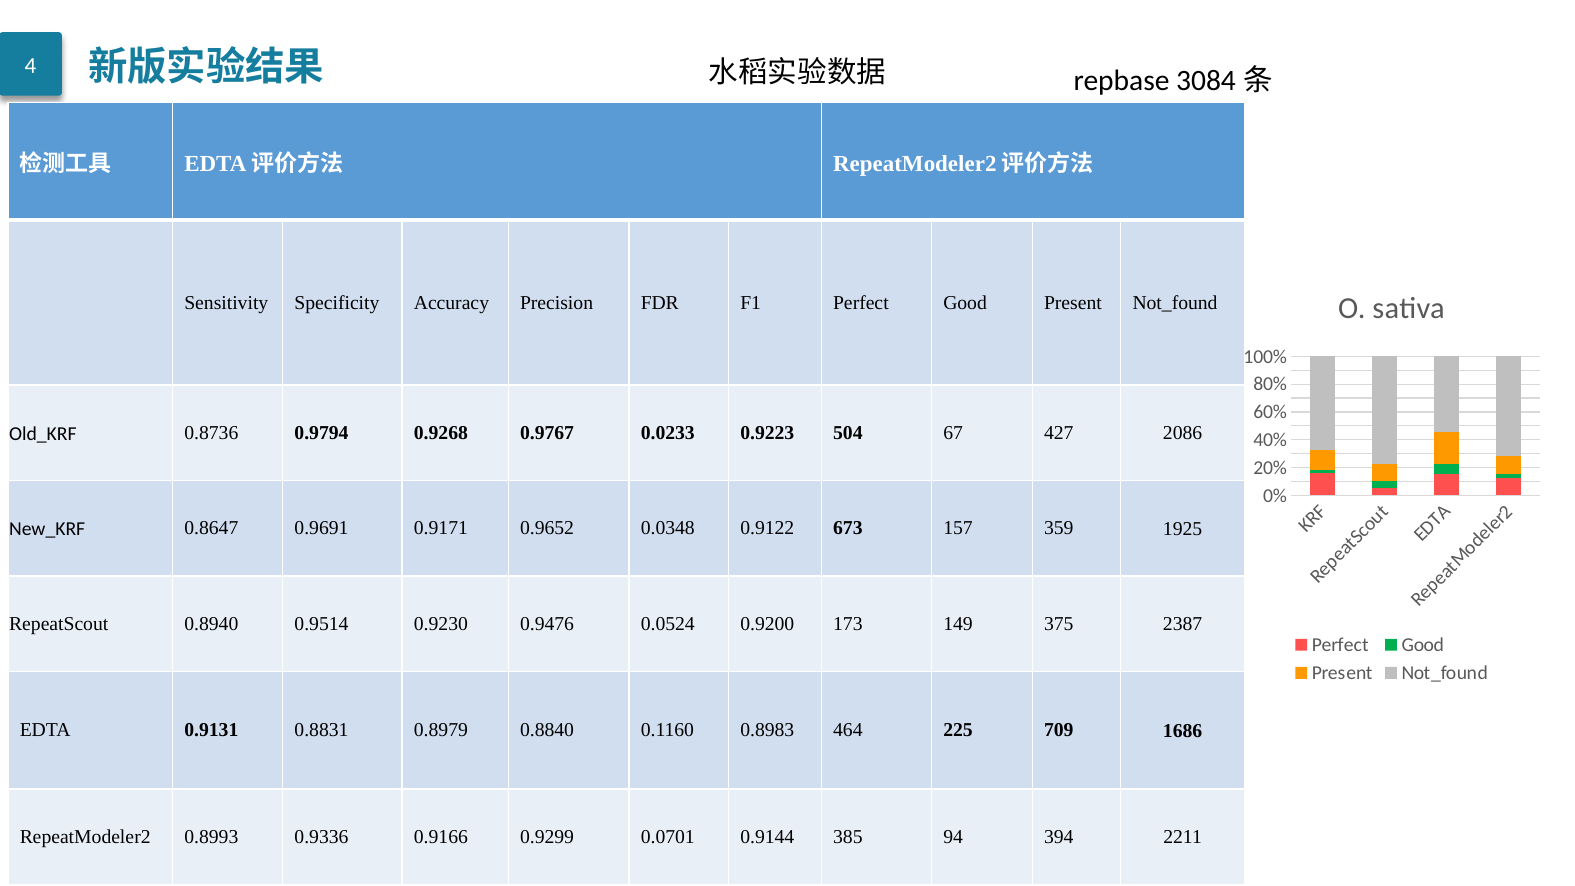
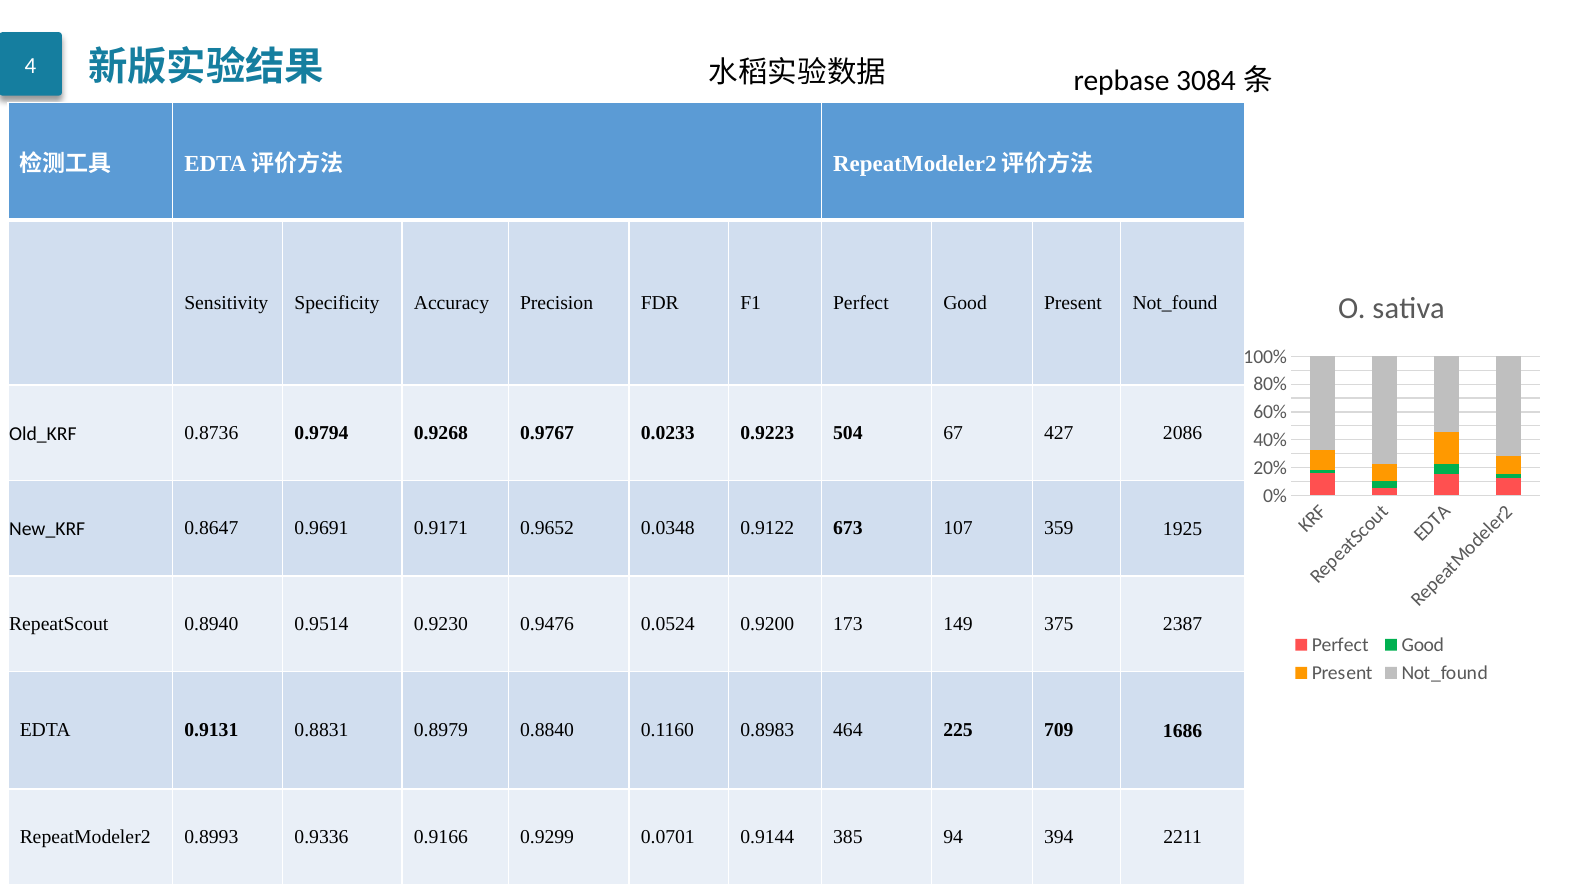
157: 157 -> 107
